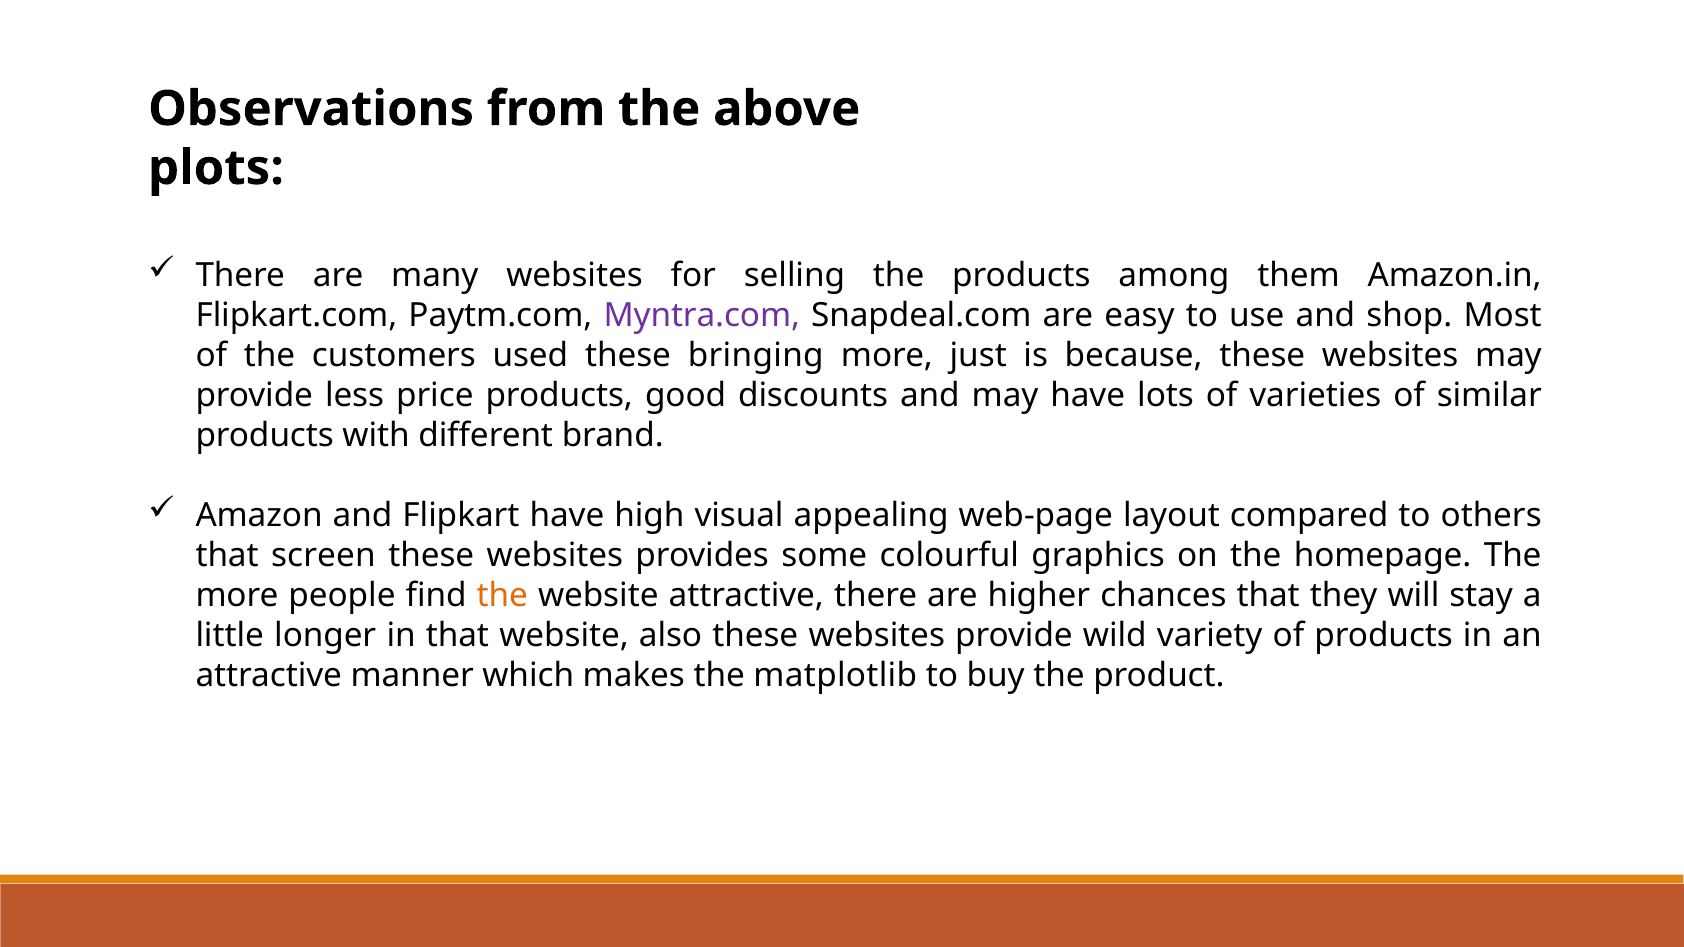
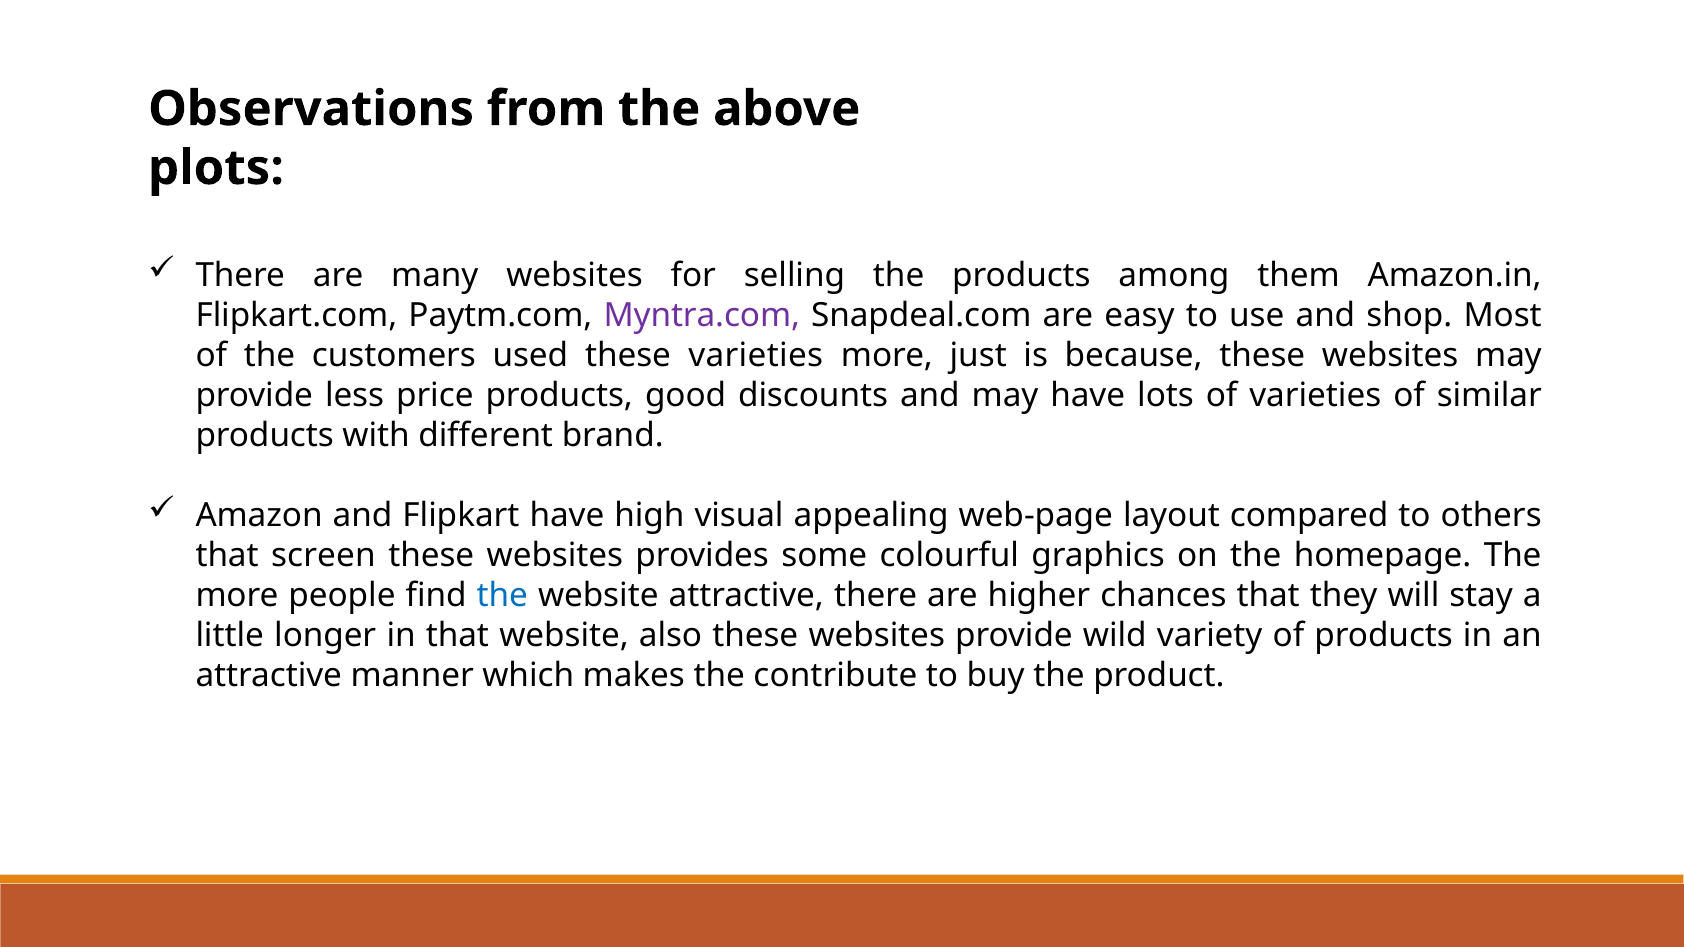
these bringing: bringing -> varieties
the at (502, 596) colour: orange -> blue
matplotlib: matplotlib -> contribute
